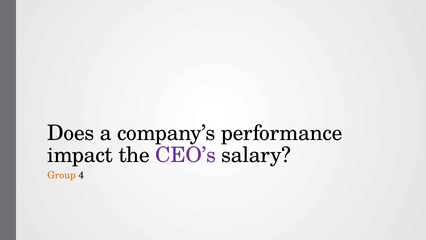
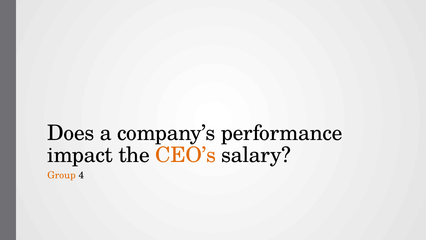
CEO’s colour: purple -> orange
